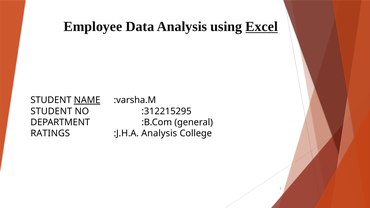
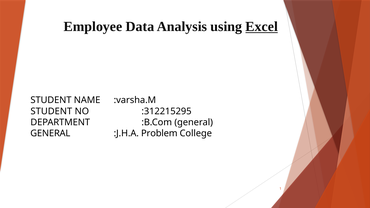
NAME underline: present -> none
RATINGS at (50, 134): RATINGS -> GENERAL
:J.H.A Analysis: Analysis -> Problem
